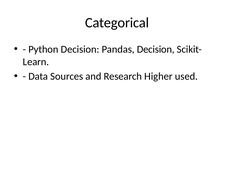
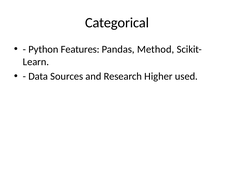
Python Decision: Decision -> Features
Pandas Decision: Decision -> Method
